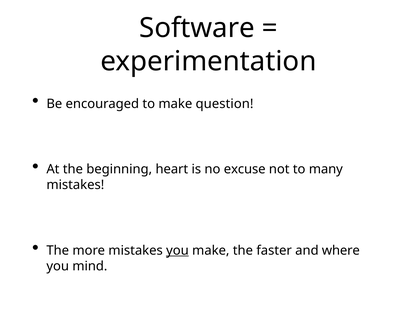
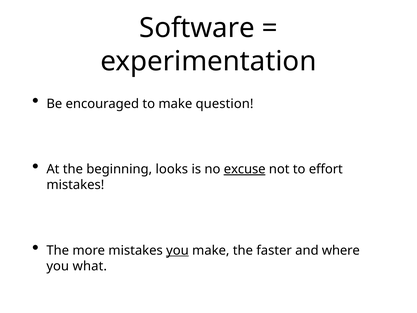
heart: heart -> looks
excuse underline: none -> present
many: many -> effort
mind: mind -> what
